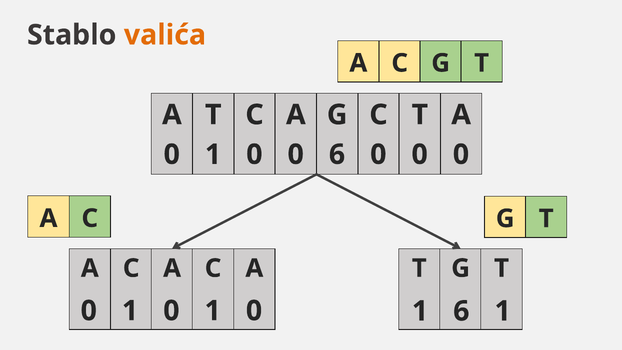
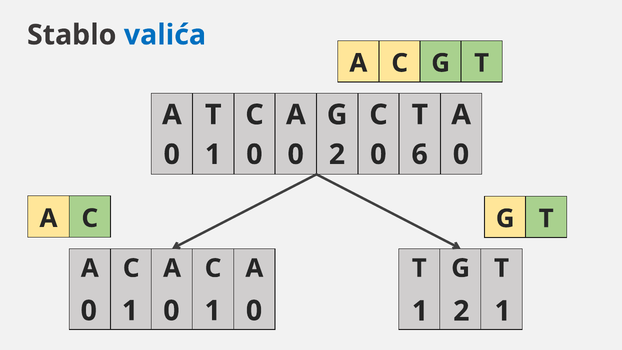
valića colour: orange -> blue
0 6: 6 -> 2
0 at (420, 154): 0 -> 6
1 6: 6 -> 2
